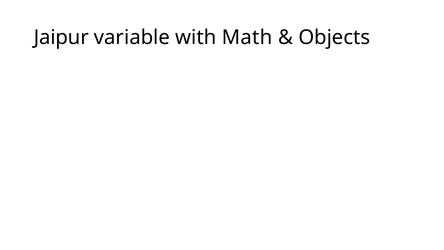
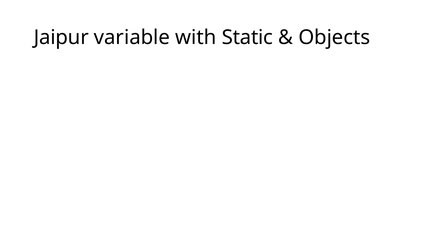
Math: Math -> Static
